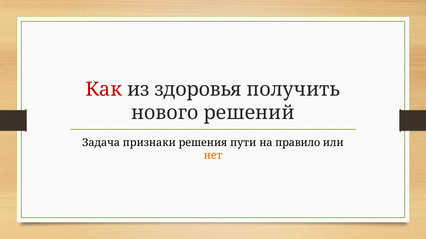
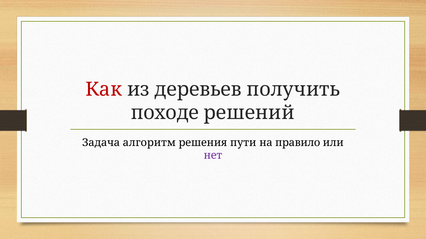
здоровья: здоровья -> деревьев
нового: нового -> походе
признаки: признаки -> алгоритм
нет colour: orange -> purple
